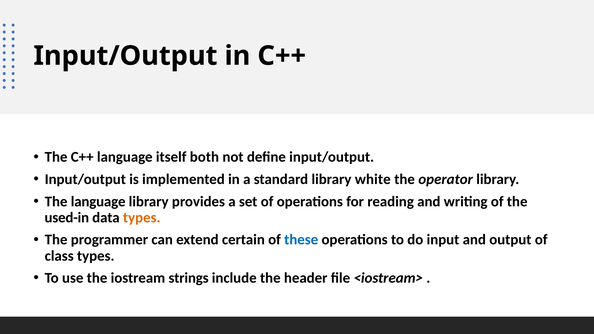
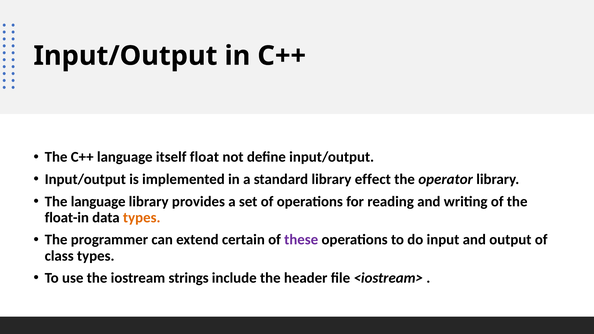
both: both -> float
white: white -> effect
used-in: used-in -> float-in
these colour: blue -> purple
